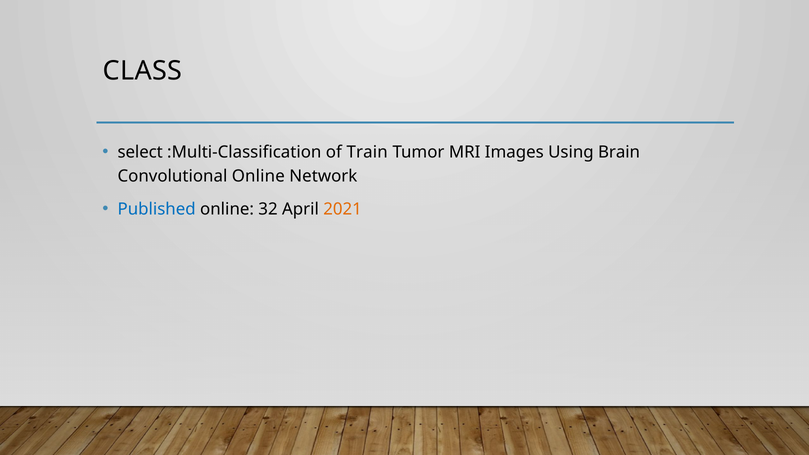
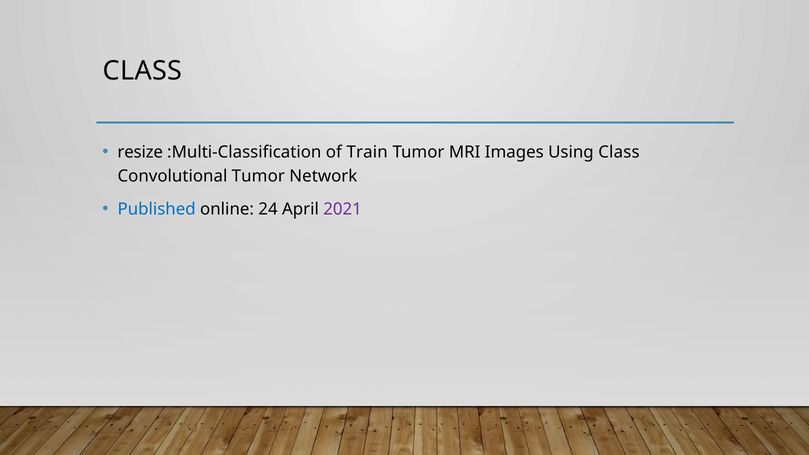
select: select -> resize
Using Brain: Brain -> Class
Convolutional Online: Online -> Tumor
32: 32 -> 24
2021 colour: orange -> purple
